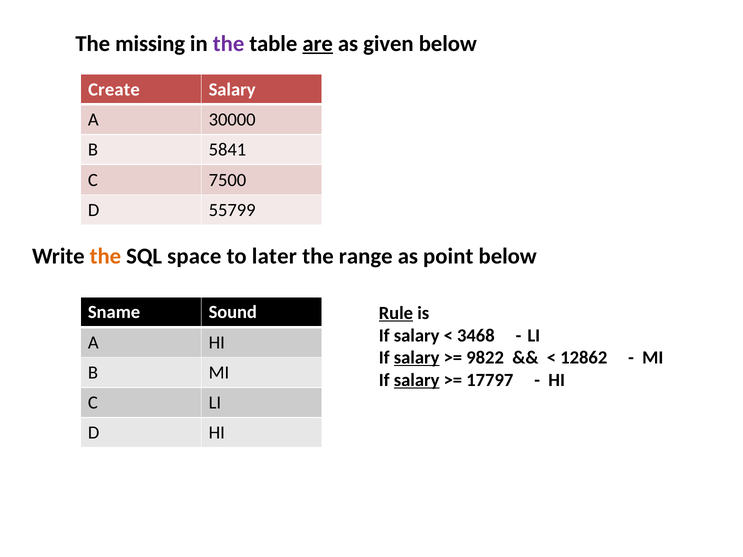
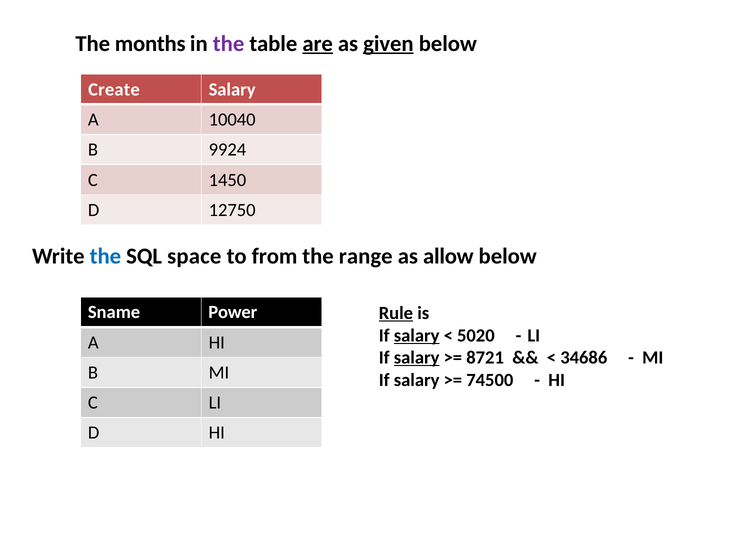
missing: missing -> months
given underline: none -> present
30000: 30000 -> 10040
5841: 5841 -> 9924
7500: 7500 -> 1450
55799: 55799 -> 12750
the at (105, 256) colour: orange -> blue
later: later -> from
point: point -> allow
Sound: Sound -> Power
salary at (417, 336) underline: none -> present
3468: 3468 -> 5020
9822: 9822 -> 8721
12862: 12862 -> 34686
salary at (417, 380) underline: present -> none
17797: 17797 -> 74500
